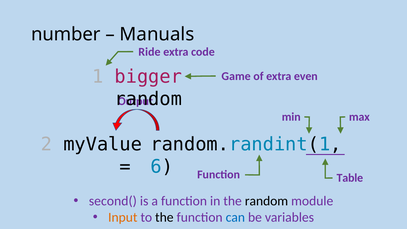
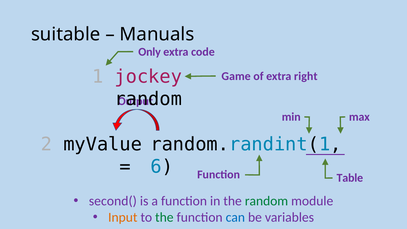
number: number -> suitable
Ride: Ride -> Only
bigger: bigger -> jockey
even: even -> right
random at (267, 201) colour: black -> green
the at (164, 217) colour: black -> green
